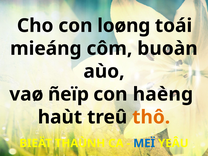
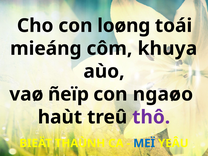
buoàn: buoàn -> khuya
haèng: haèng -> ngaøo
thô colour: orange -> purple
